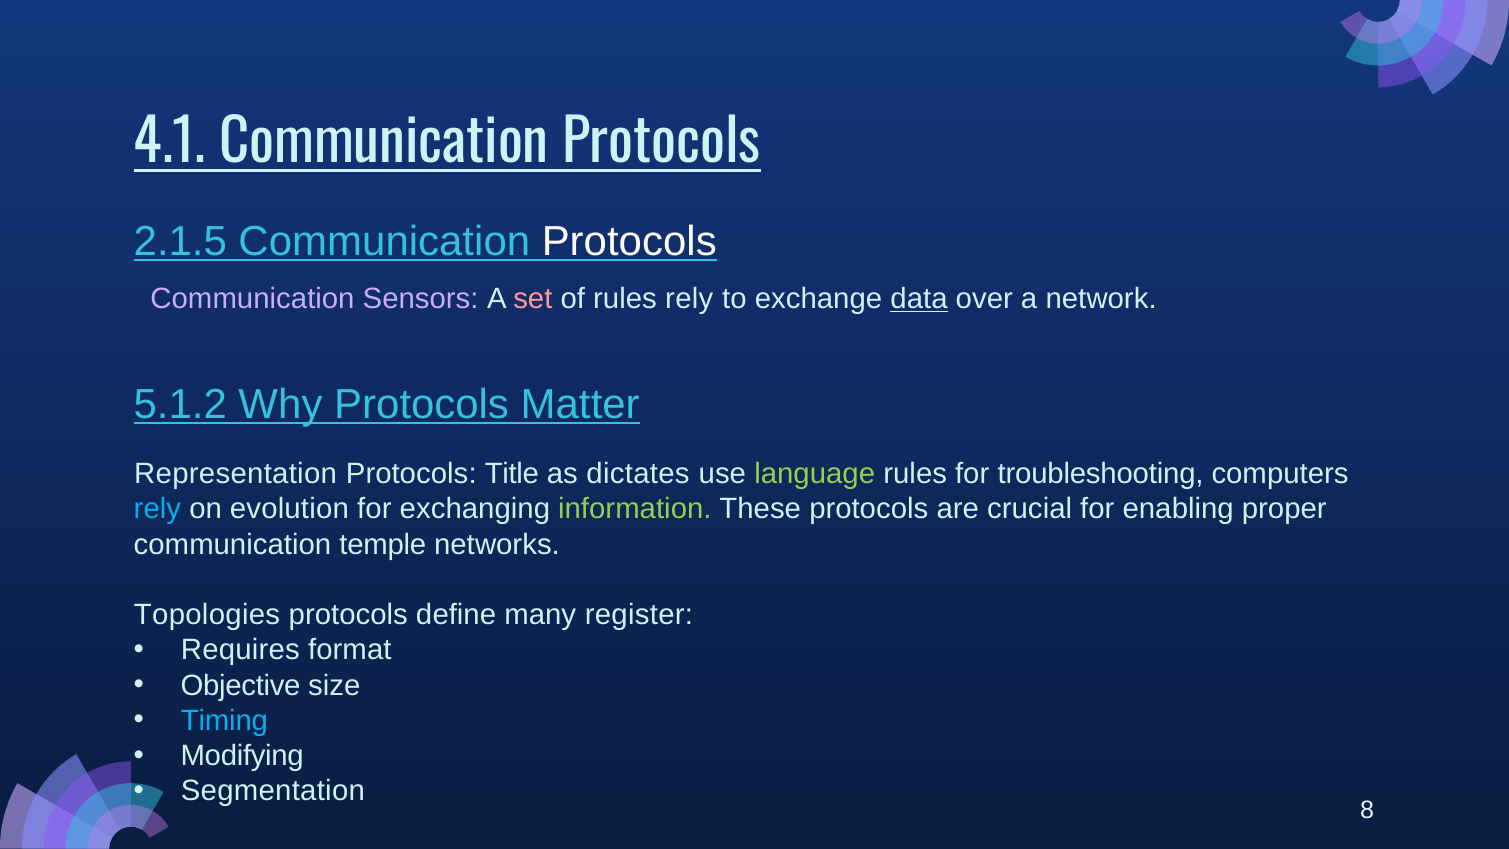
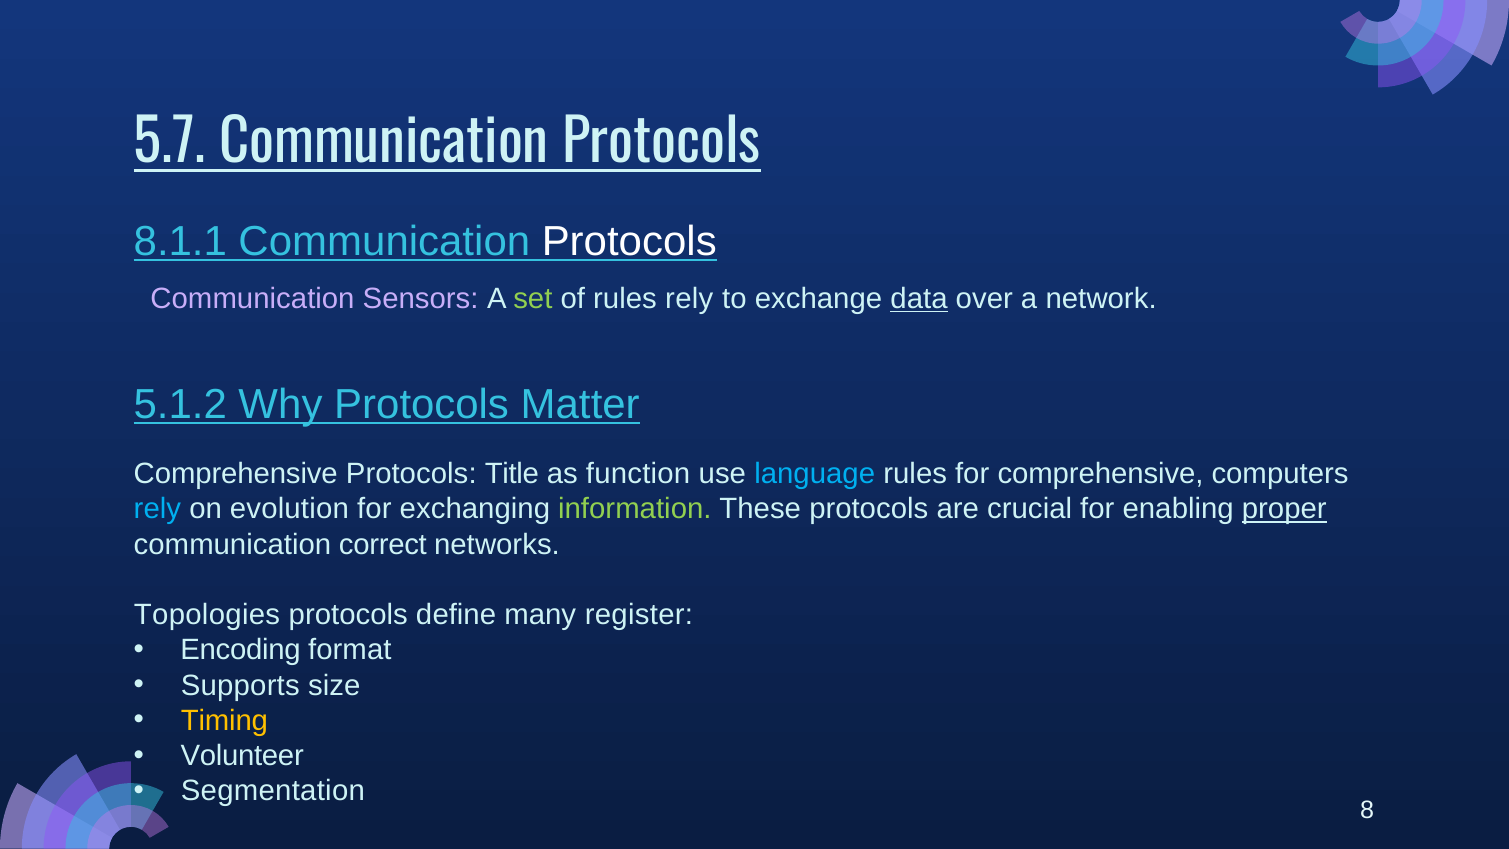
4.1: 4.1 -> 5.7
2.1.5: 2.1.5 -> 8.1.1
set colour: pink -> light green
Representation at (236, 474): Representation -> Comprehensive
dictates: dictates -> function
language colour: light green -> light blue
for troubleshooting: troubleshooting -> comprehensive
proper underline: none -> present
temple: temple -> correct
Requires: Requires -> Encoding
Objective: Objective -> Supports
Timing colour: light blue -> yellow
Modifying: Modifying -> Volunteer
